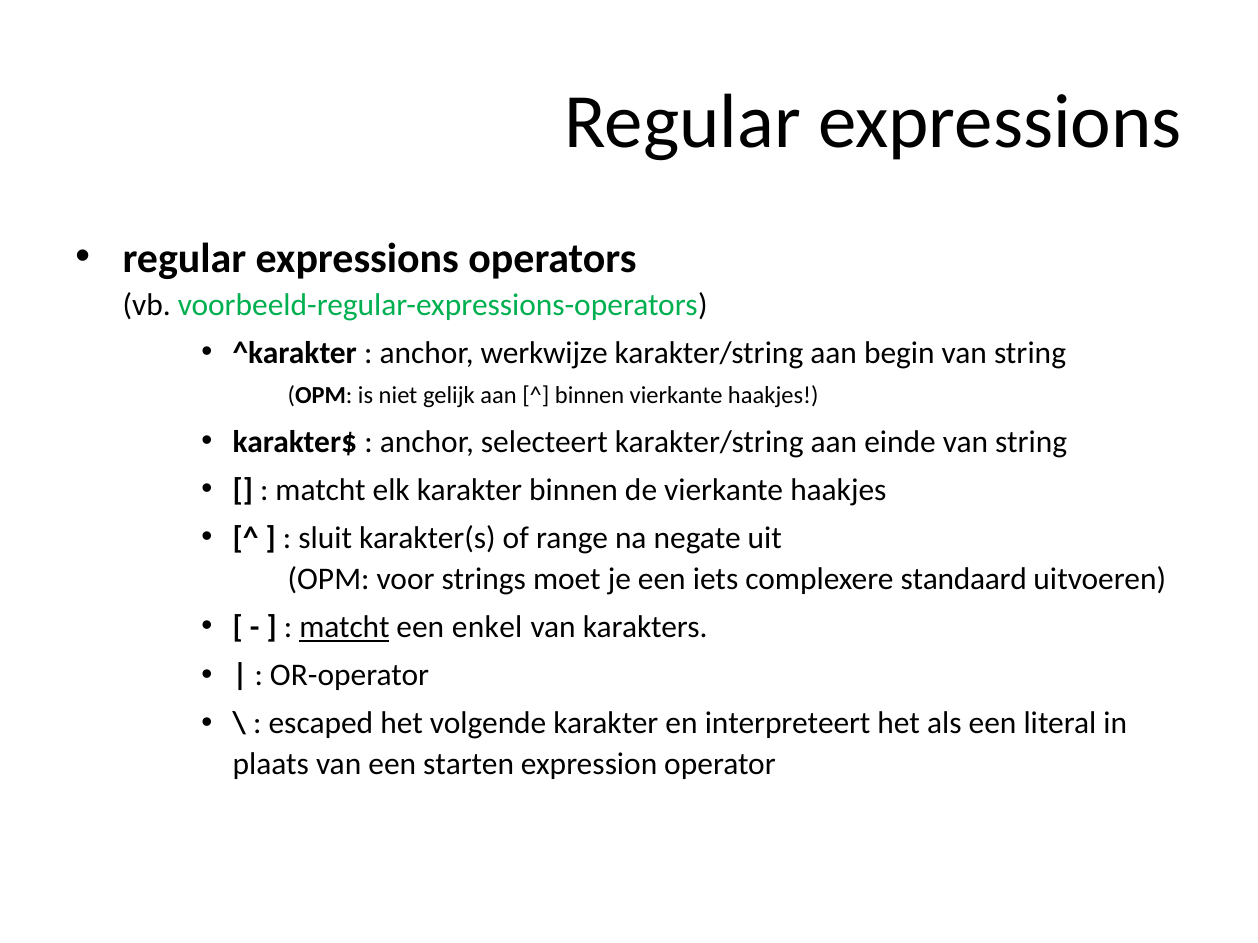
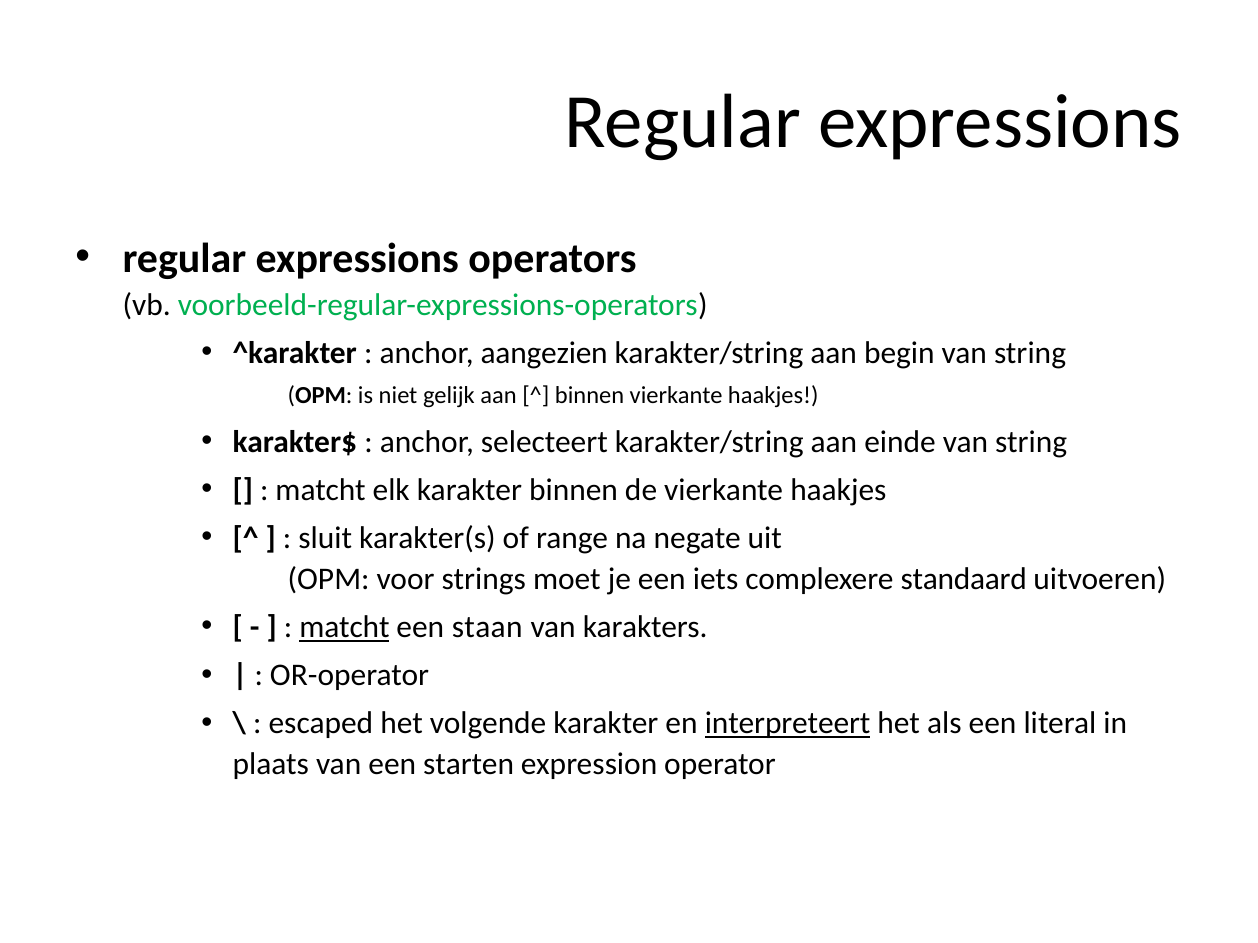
werkwijze: werkwijze -> aangezien
enkel: enkel -> staan
interpreteert underline: none -> present
